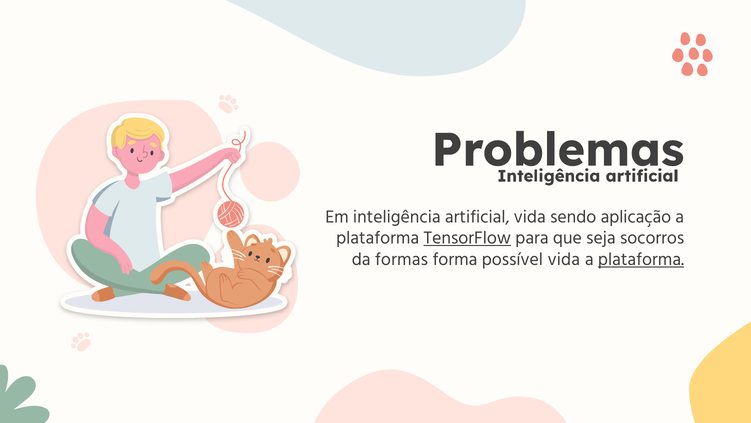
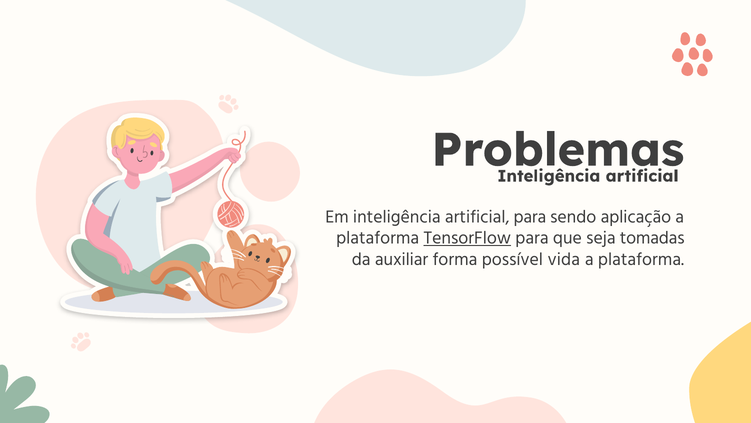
artificial vida: vida -> para
socorros: socorros -> tomadas
formas: formas -> auxiliar
plataforma at (641, 259) underline: present -> none
